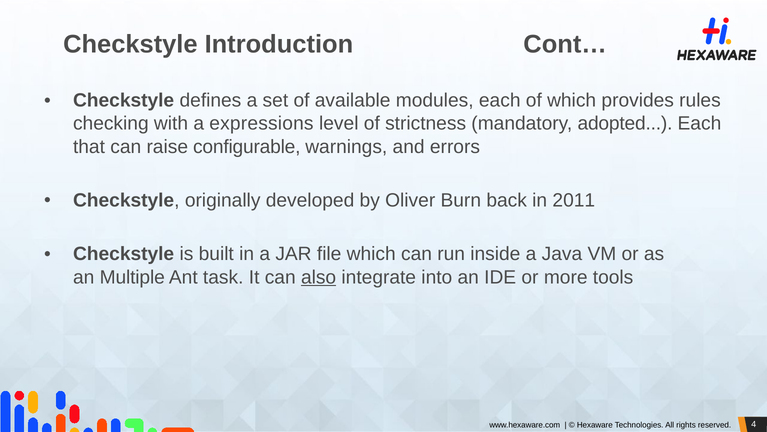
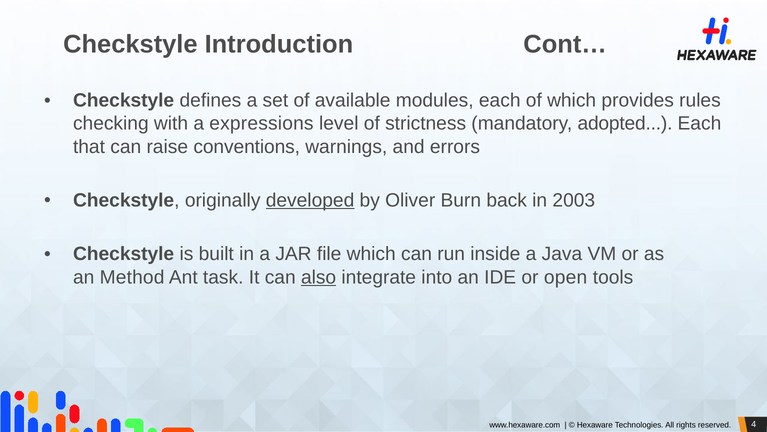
configurable: configurable -> conventions
developed underline: none -> present
2011: 2011 -> 2003
Multiple: Multiple -> Method
more: more -> open
